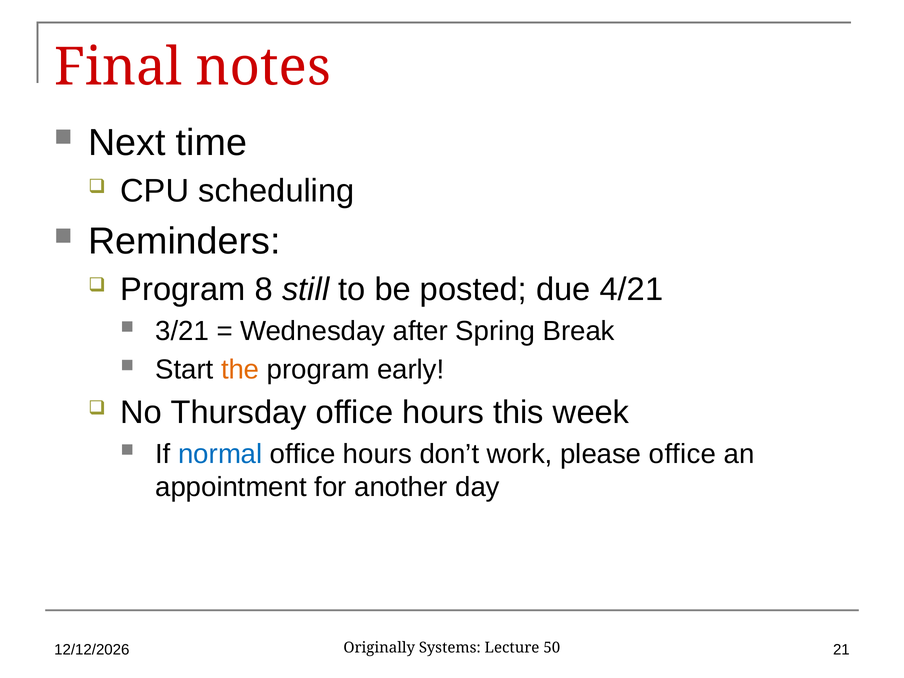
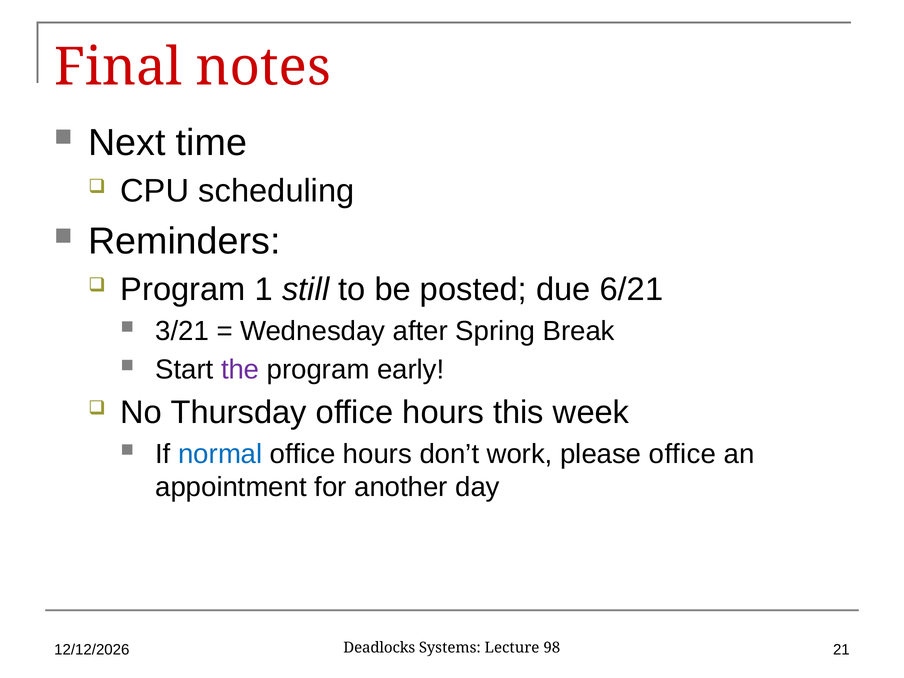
8: 8 -> 1
4/21: 4/21 -> 6/21
the colour: orange -> purple
Originally: Originally -> Deadlocks
50: 50 -> 98
